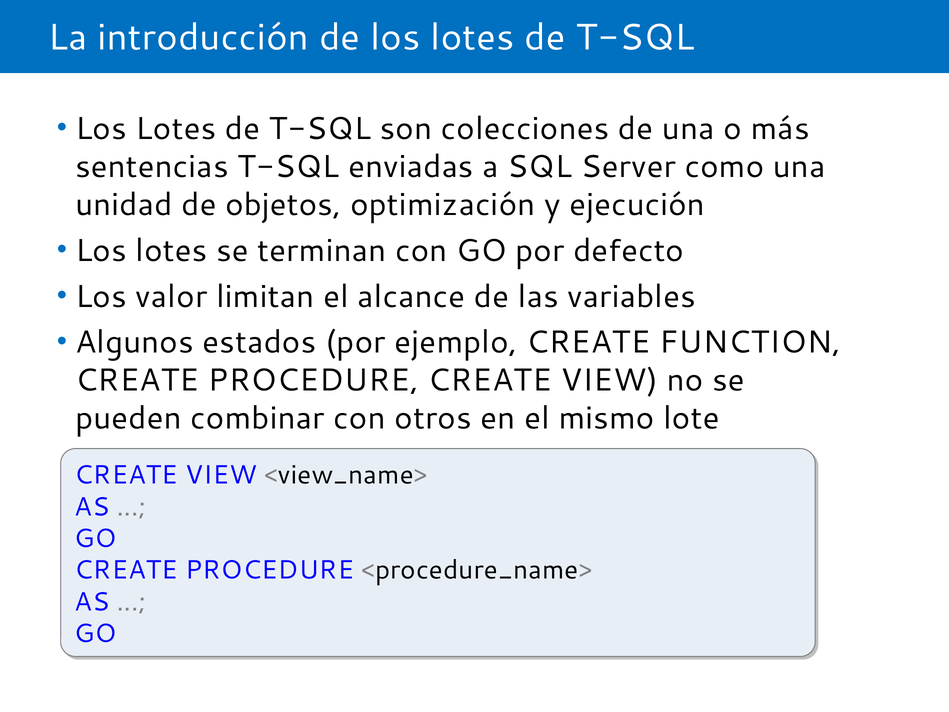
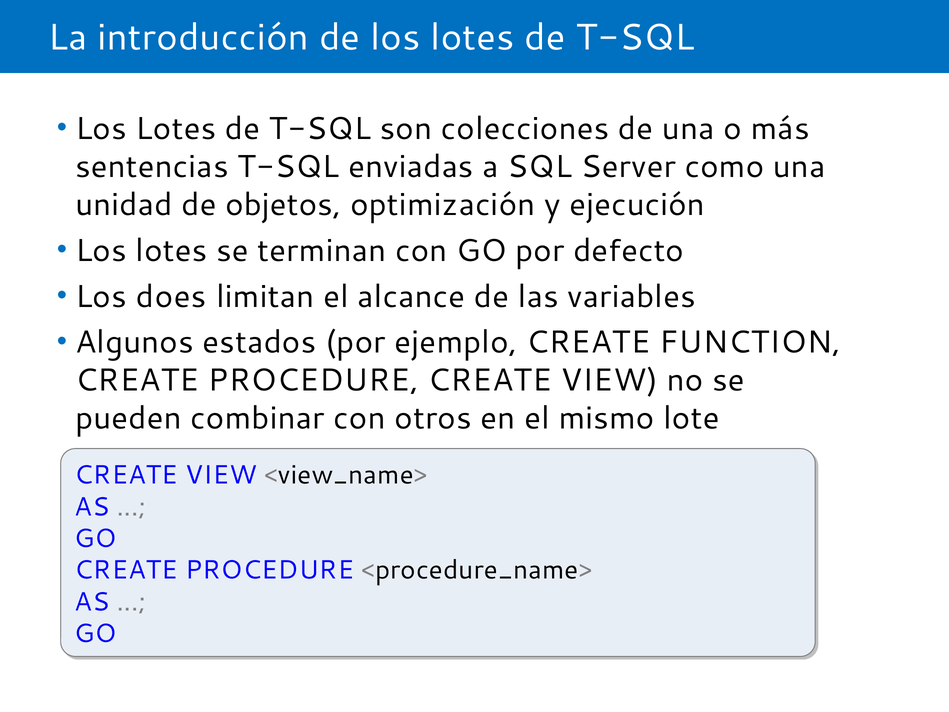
valor: valor -> does
